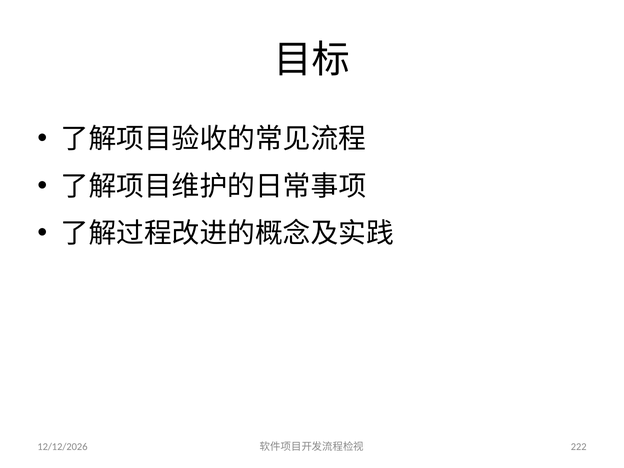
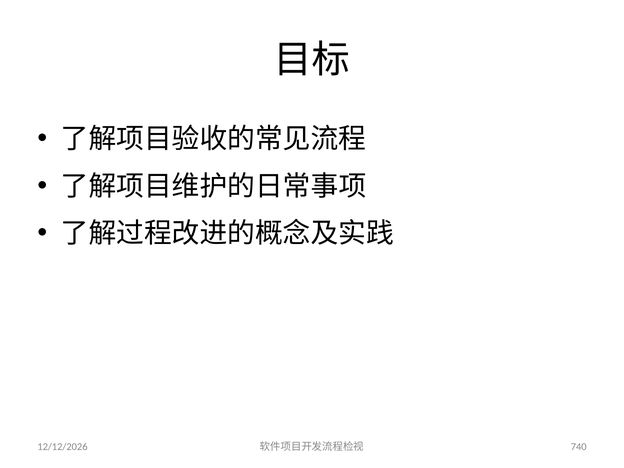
222: 222 -> 740
